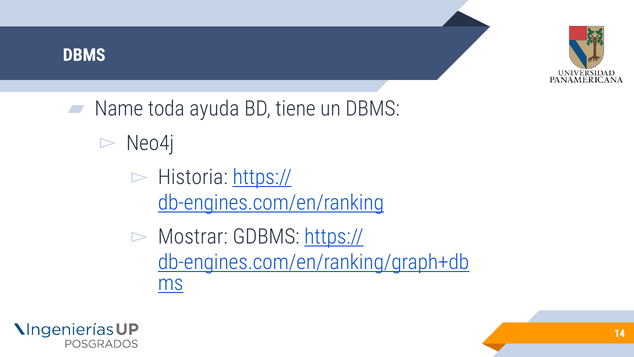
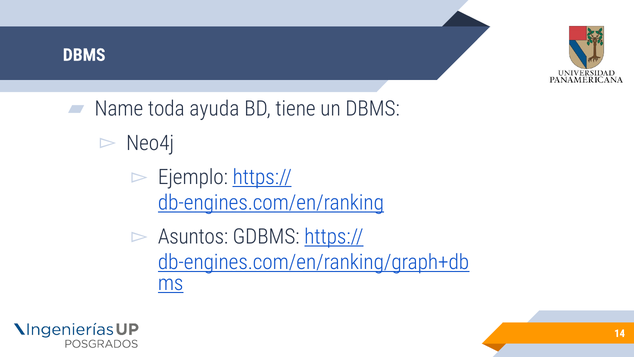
Historia: Historia -> Ejemplo
Mostrar: Mostrar -> Asuntos
